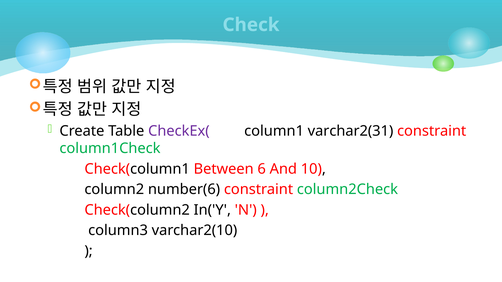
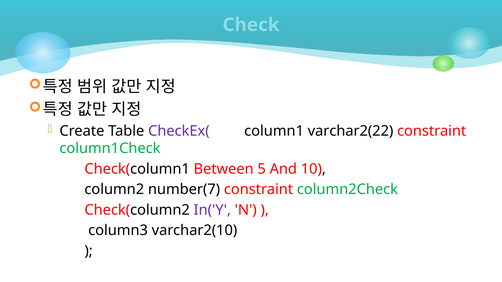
varchar2(31: varchar2(31 -> varchar2(22
6: 6 -> 5
number(6: number(6 -> number(7
In('Y colour: black -> purple
